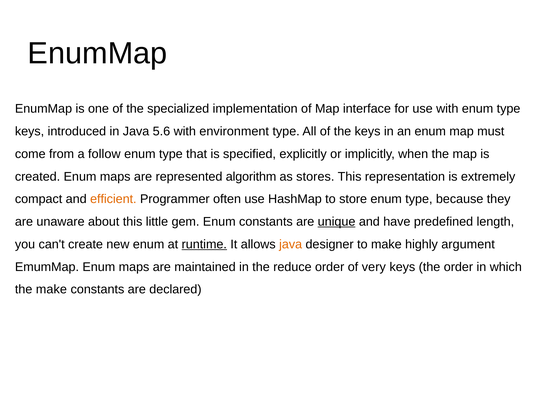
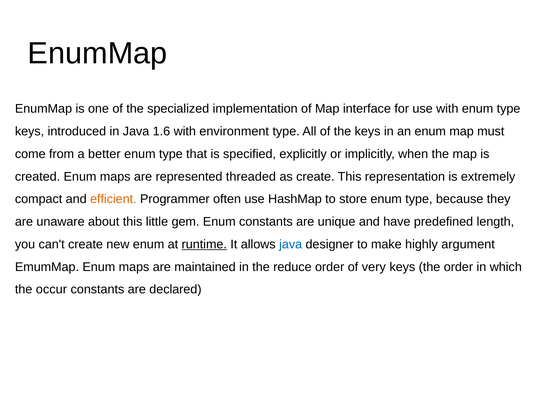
5.6: 5.6 -> 1.6
follow: follow -> better
algorithm: algorithm -> threaded
as stores: stores -> create
unique underline: present -> none
java at (291, 244) colour: orange -> blue
the make: make -> occur
